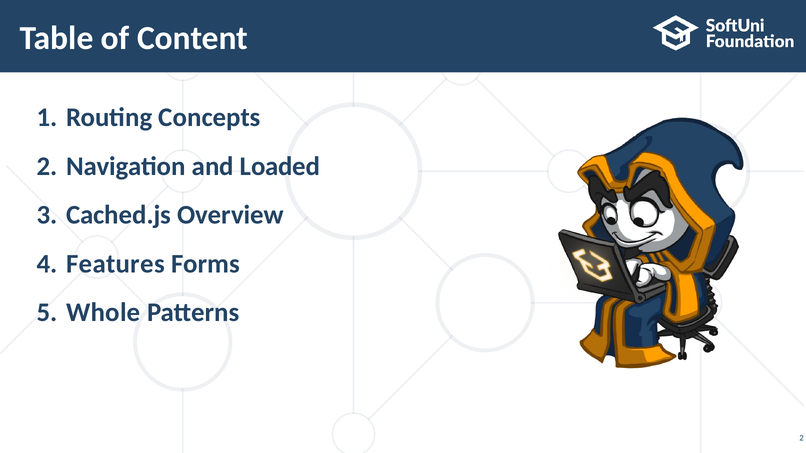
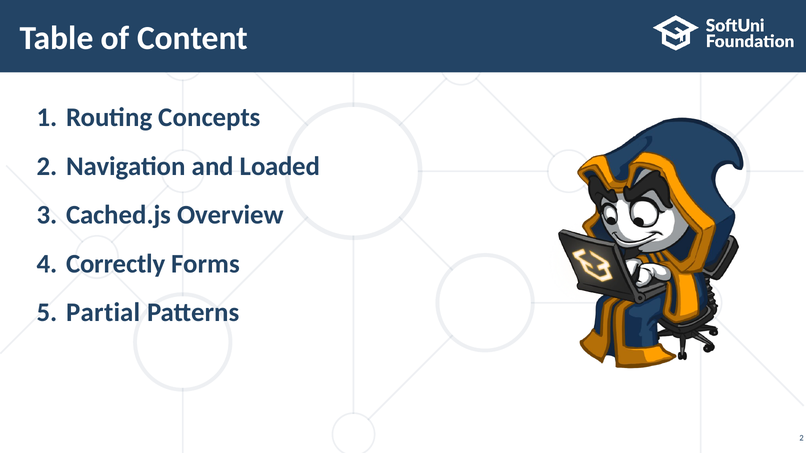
Features: Features -> Correctly
Whole: Whole -> Partial
